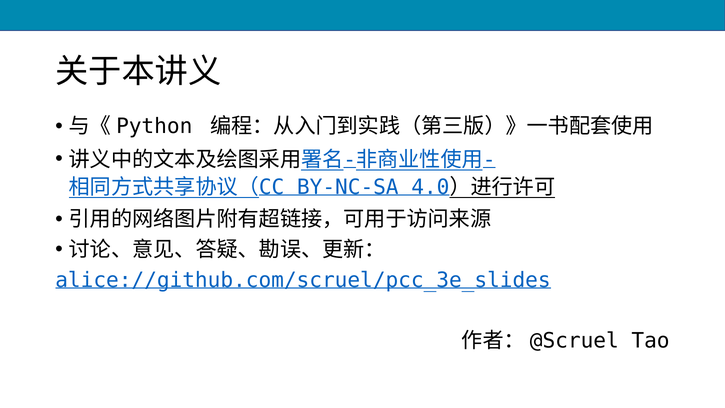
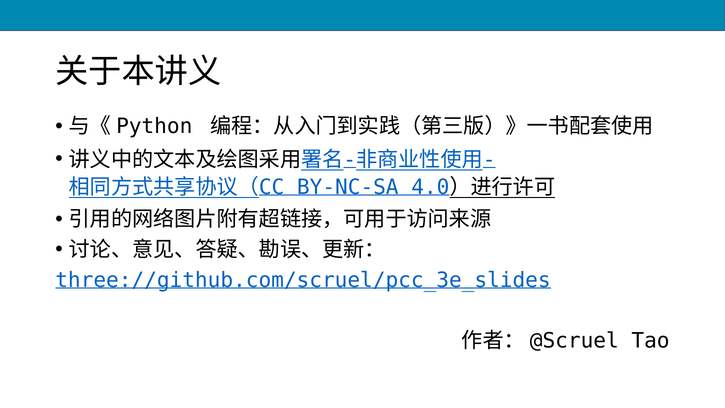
alice://github.com/scruel/pcc_3e_slides: alice://github.com/scruel/pcc_3e_slides -> three://github.com/scruel/pcc_3e_slides
